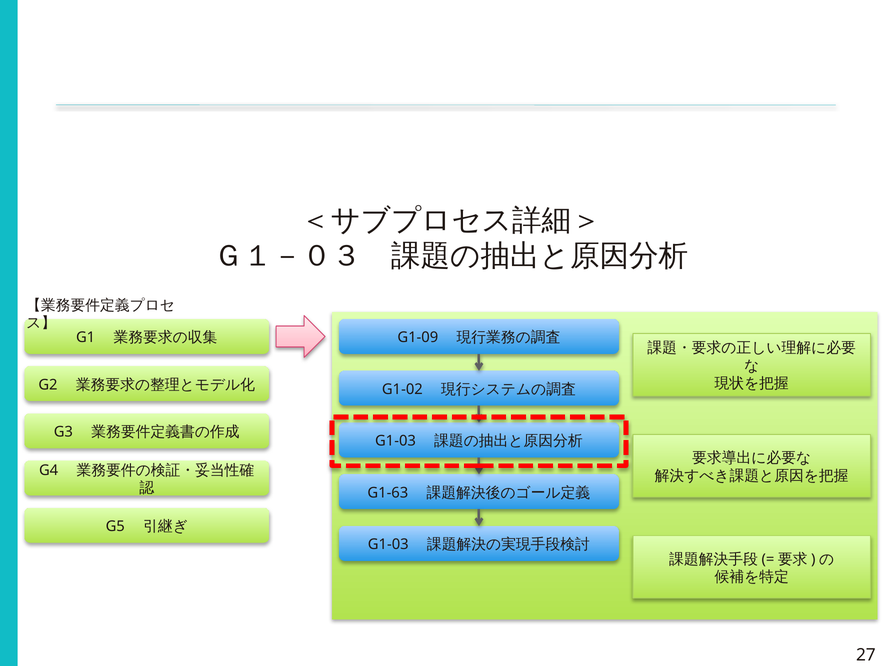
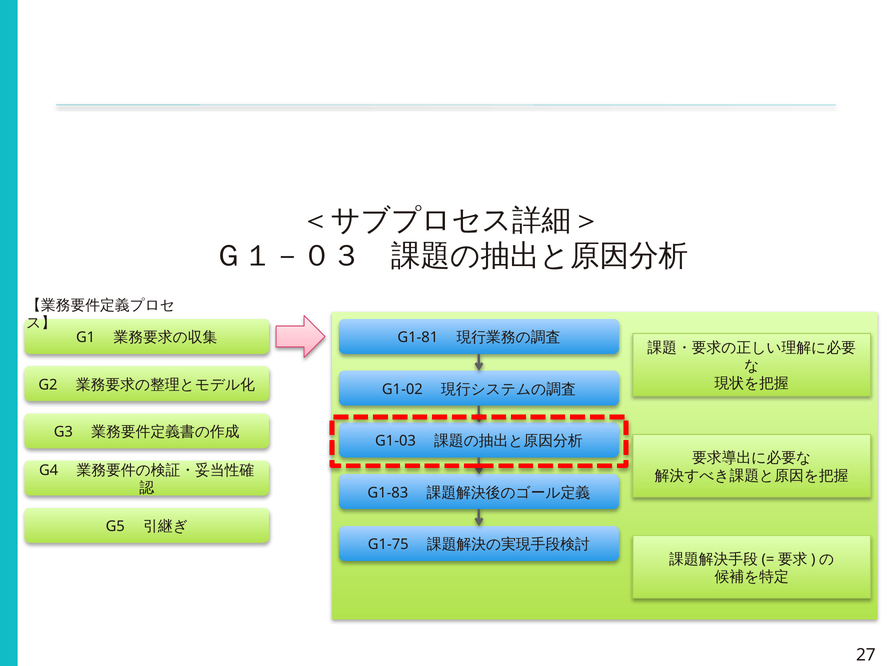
G1-09: G1-09 -> G1-81
G1-63: G1-63 -> G1-83
G1-03 at (388, 544): G1-03 -> G1-75
